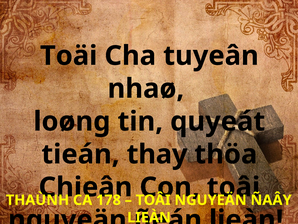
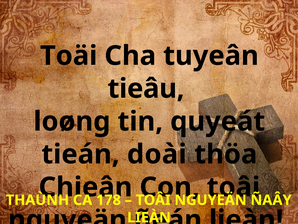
nhaø: nhaø -> tieâu
thay: thay -> doài
